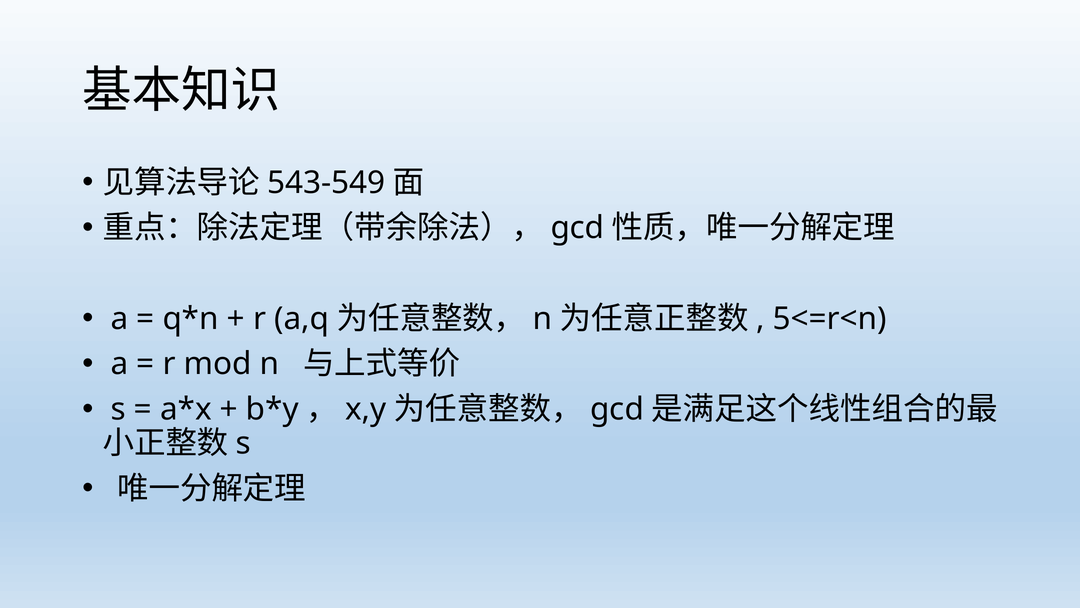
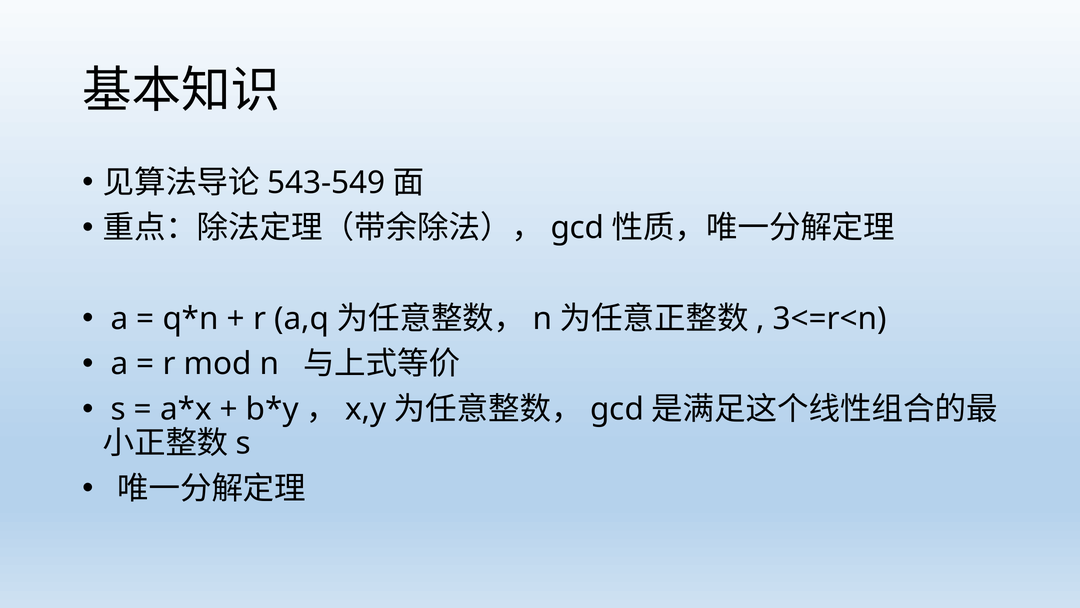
5<=r<n: 5<=r<n -> 3<=r<n
